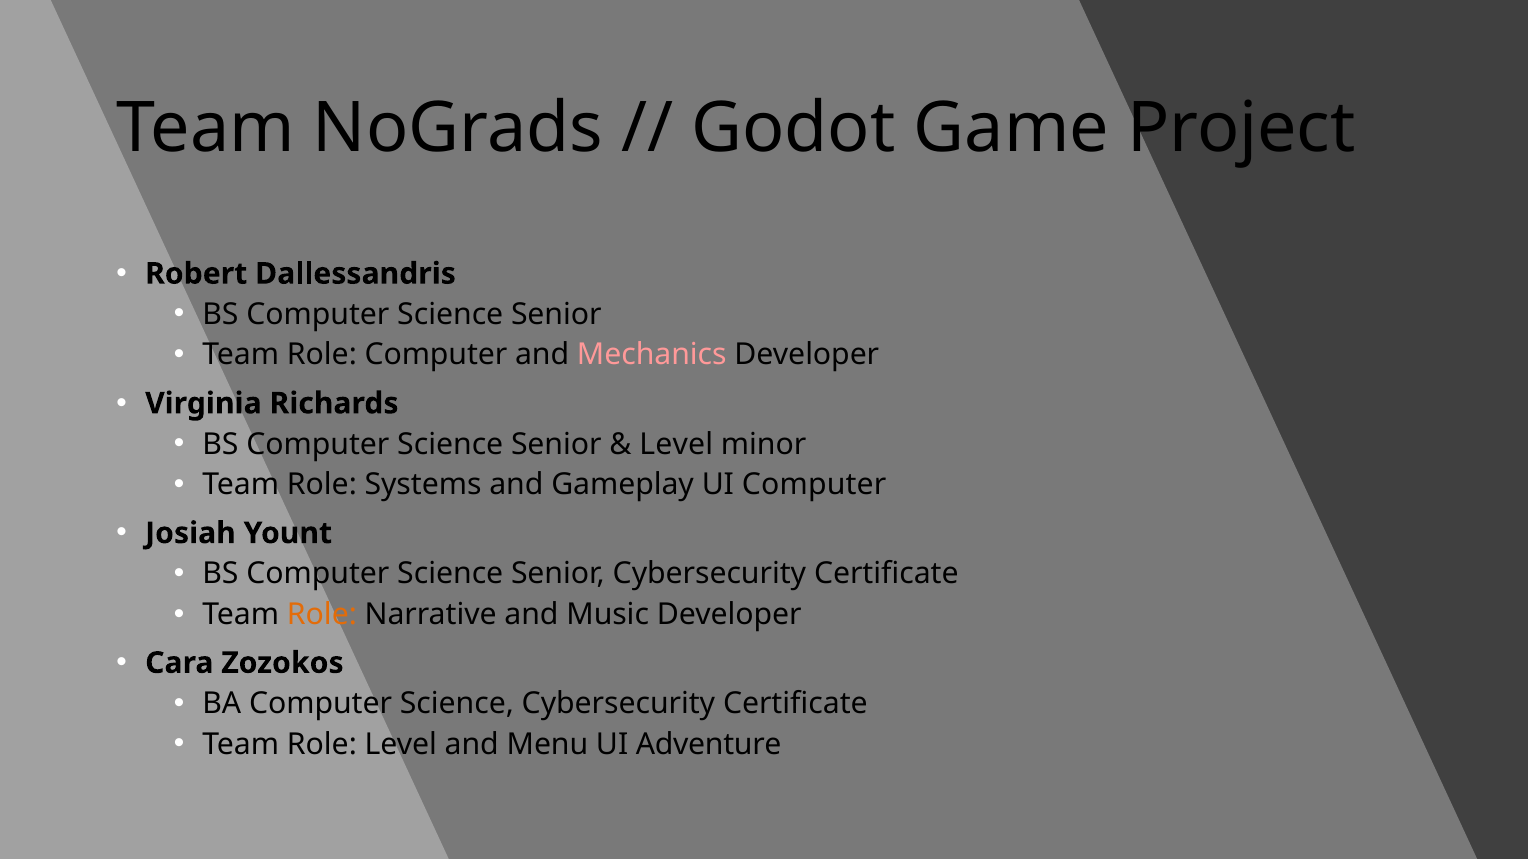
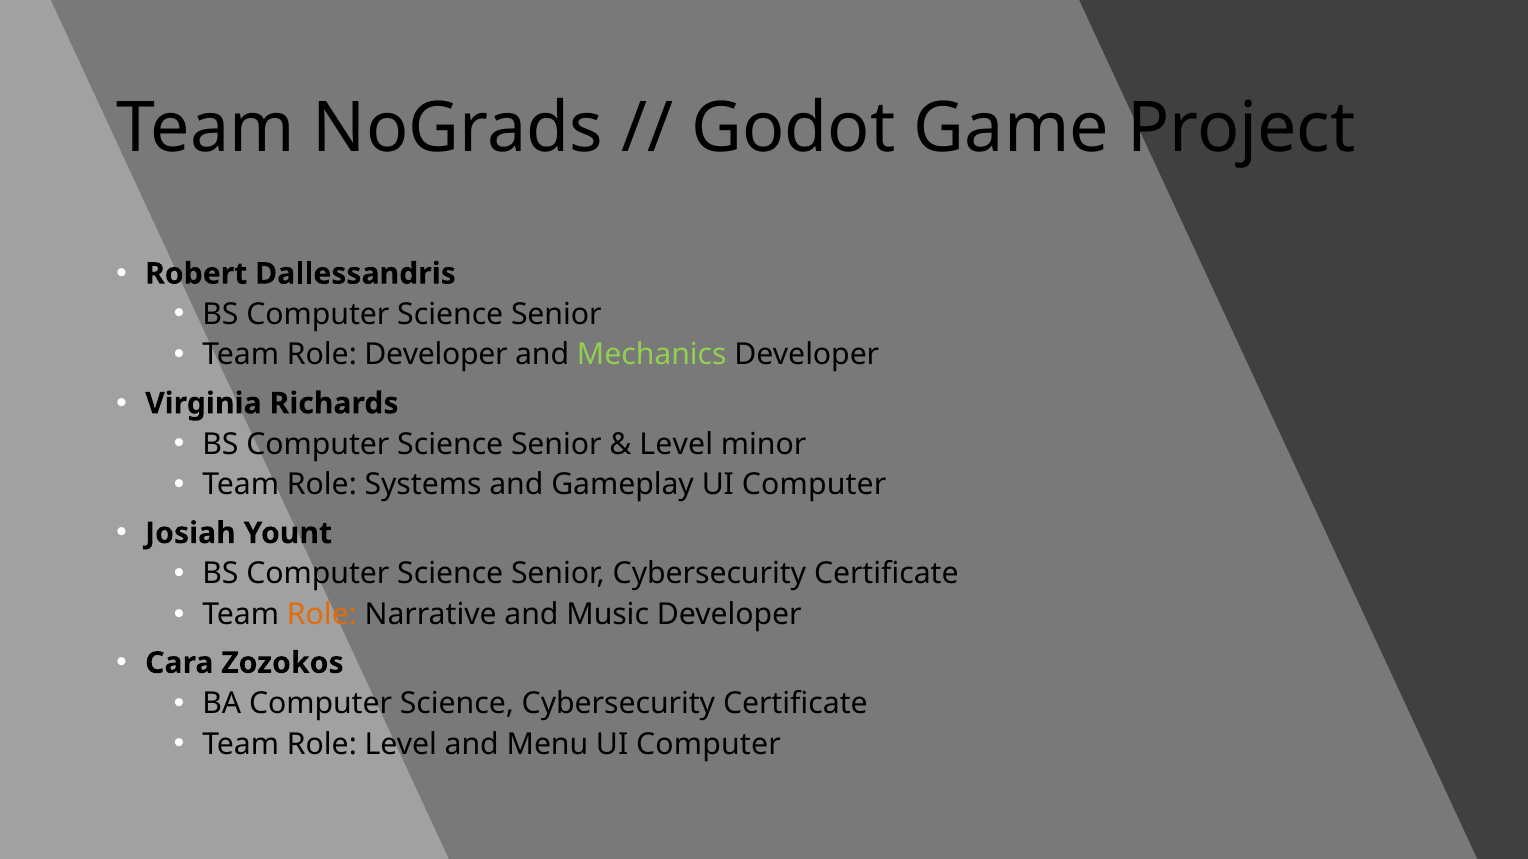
Role Computer: Computer -> Developer
Mechanics colour: pink -> light green
Menu UI Adventure: Adventure -> Computer
